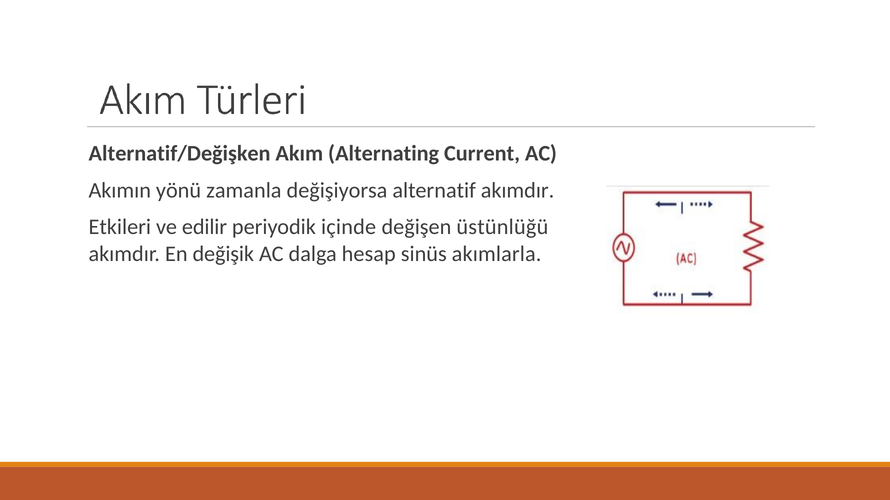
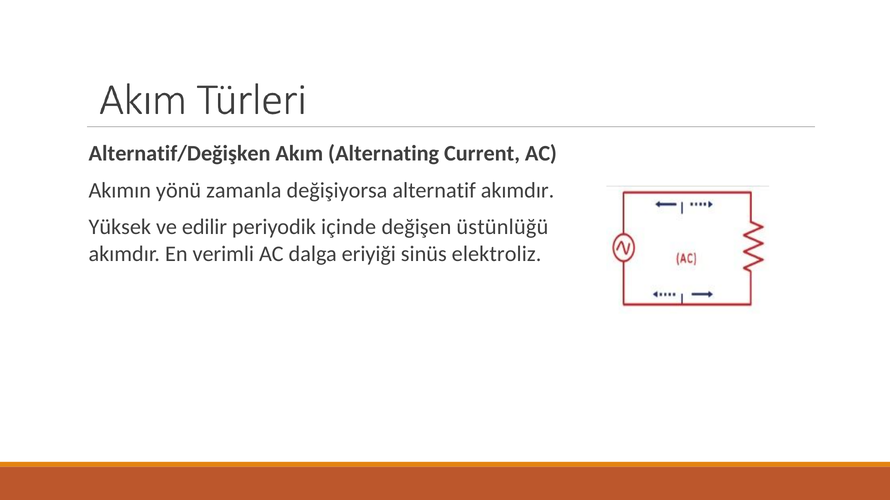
Etkileri: Etkileri -> Yüksek
değişik: değişik -> verimli
hesap: hesap -> eriyiği
akımlarla: akımlarla -> elektroliz
